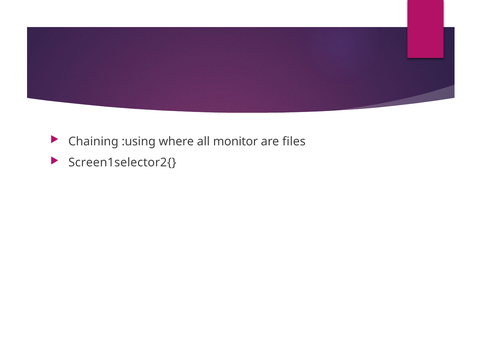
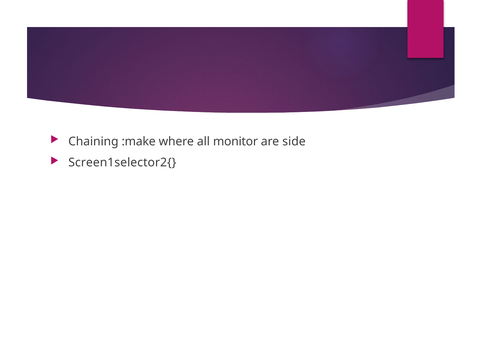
:using: :using -> :make
files: files -> side
